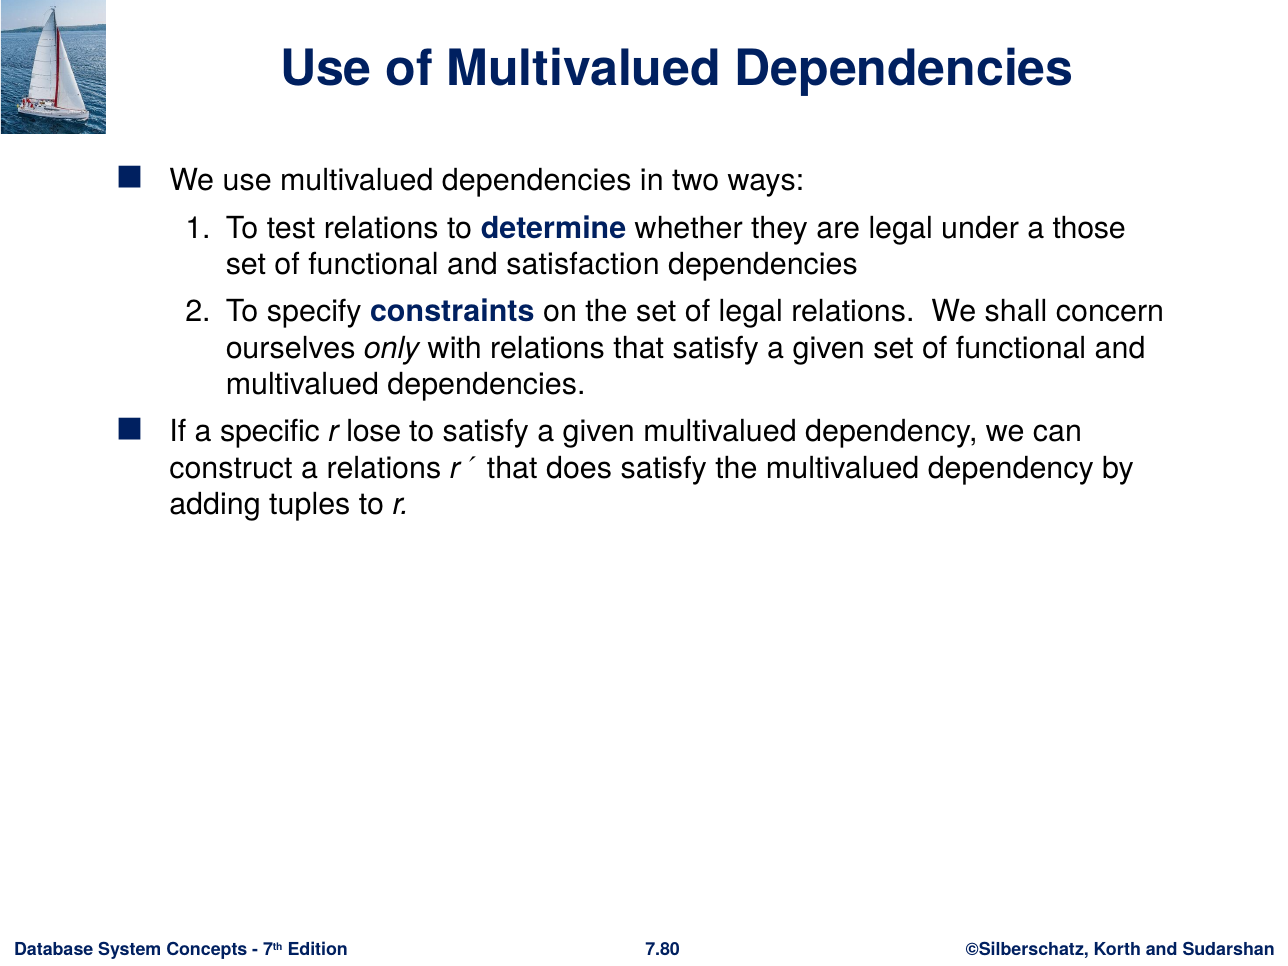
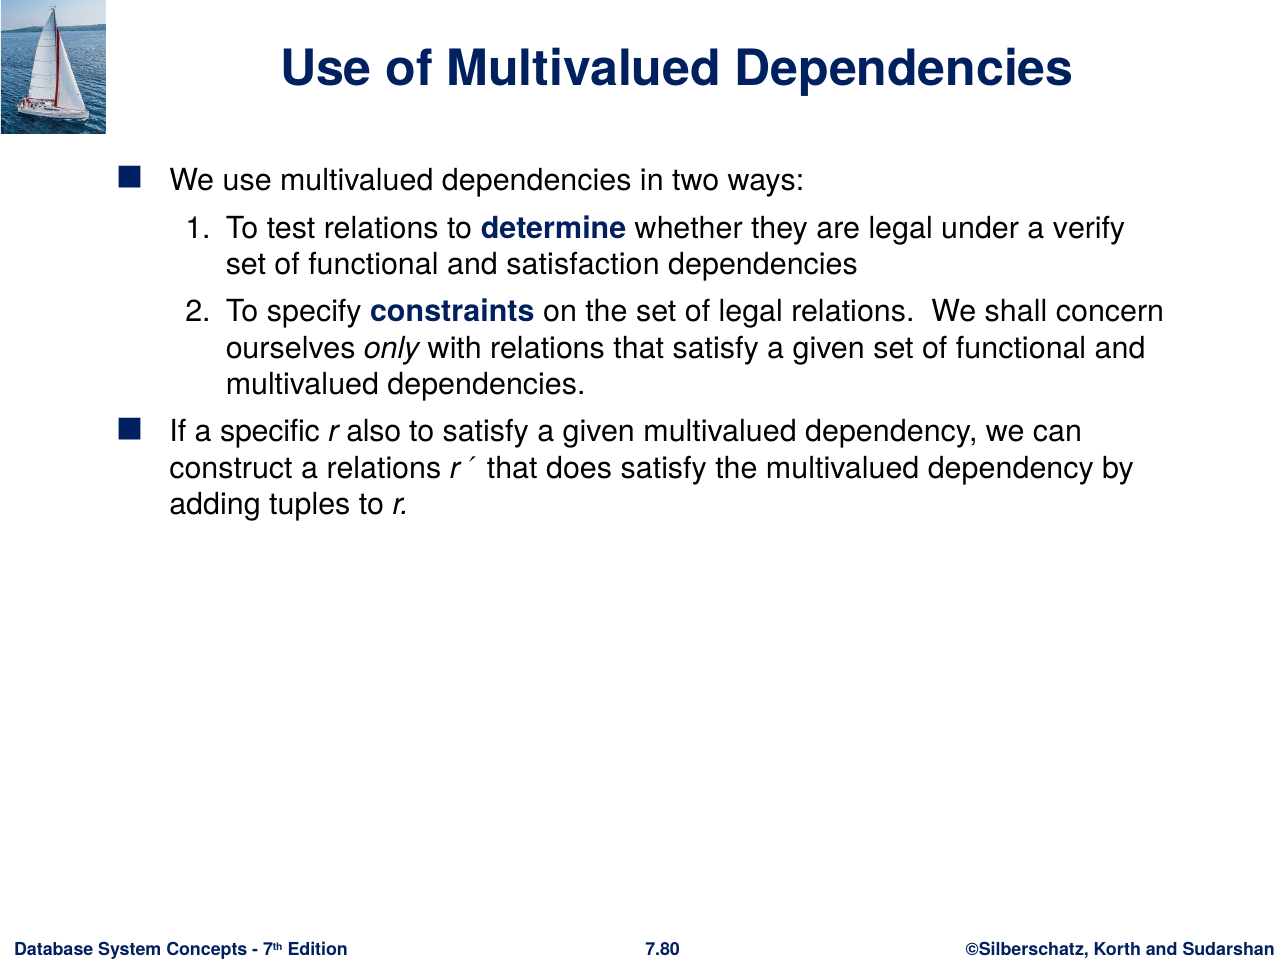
those: those -> verify
lose: lose -> also
